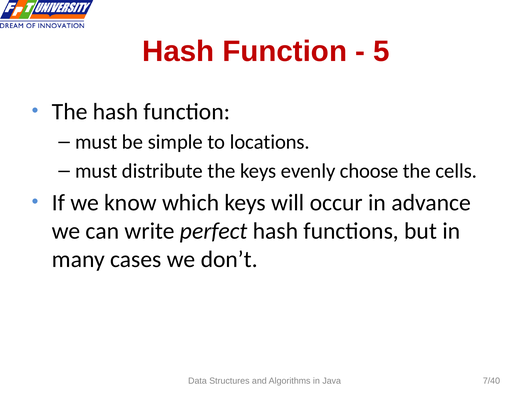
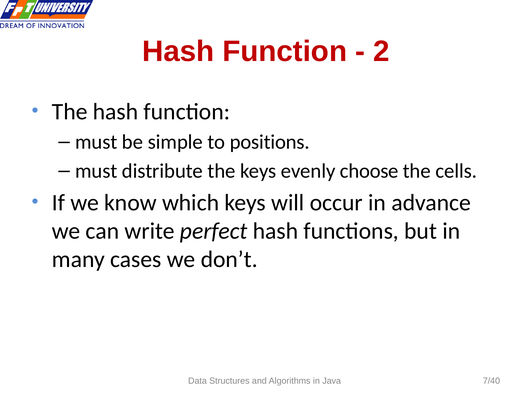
5: 5 -> 2
locations: locations -> positions
